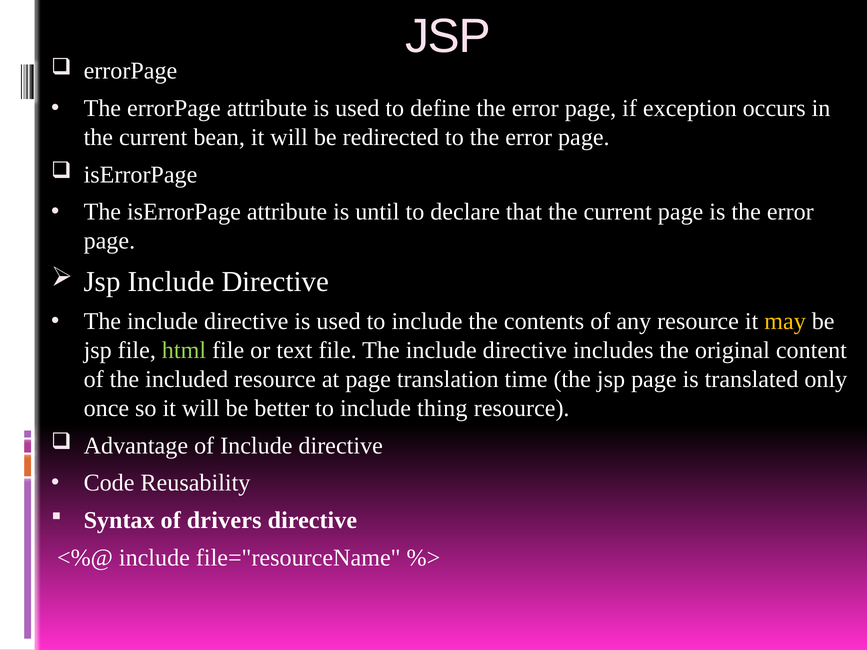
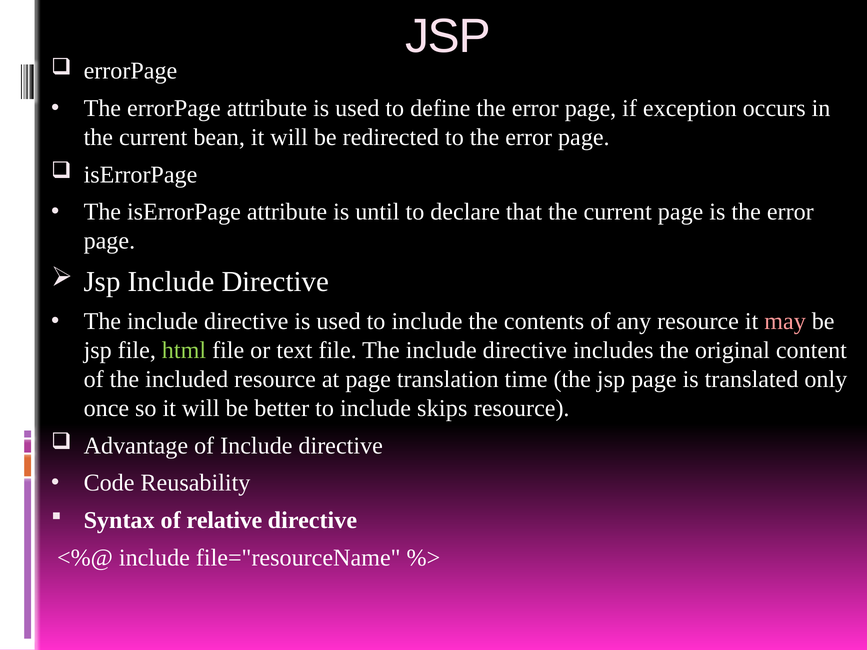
may colour: yellow -> pink
thing: thing -> skips
drivers: drivers -> relative
